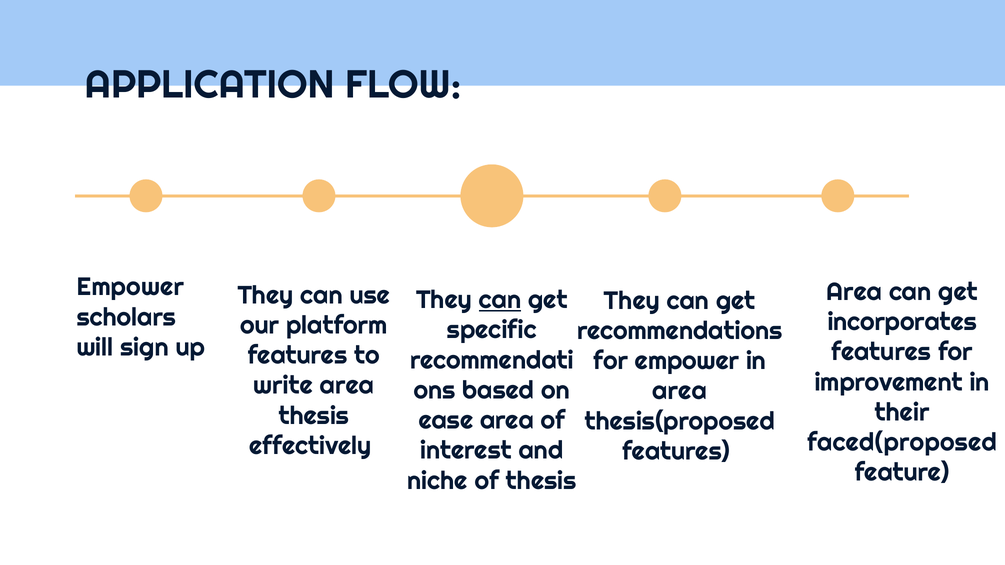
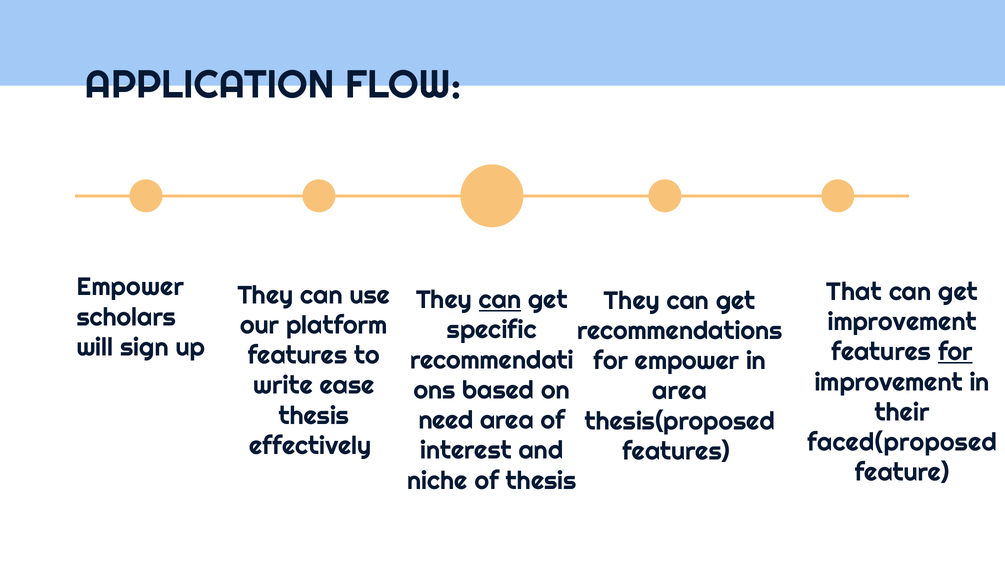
Area at (854, 292): Area -> That
incorporates at (902, 322): incorporates -> improvement
for at (955, 352) underline: none -> present
write area: area -> ease
ease: ease -> need
